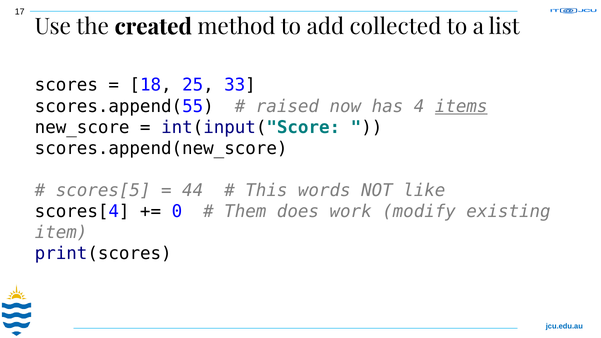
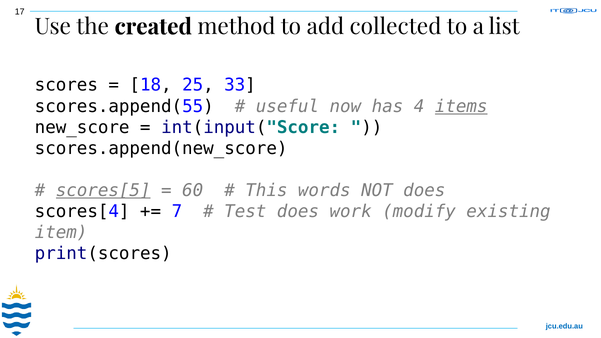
raised: raised -> useful
scores[5 underline: none -> present
44: 44 -> 60
NOT like: like -> does
0: 0 -> 7
Them: Them -> Test
